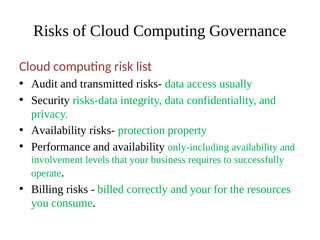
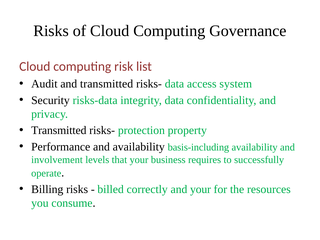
usually: usually -> system
Availability at (59, 130): Availability -> Transmitted
only-including: only-including -> basis-including
